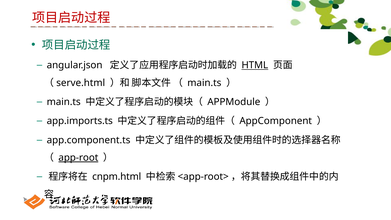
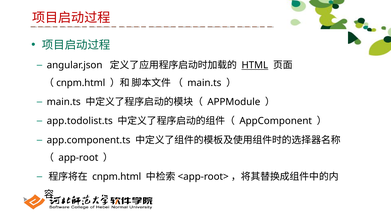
serve.html at (81, 83): serve.html -> cnpm.html
app.imports.ts: app.imports.ts -> app.todolist.ts
app-root underline: present -> none
